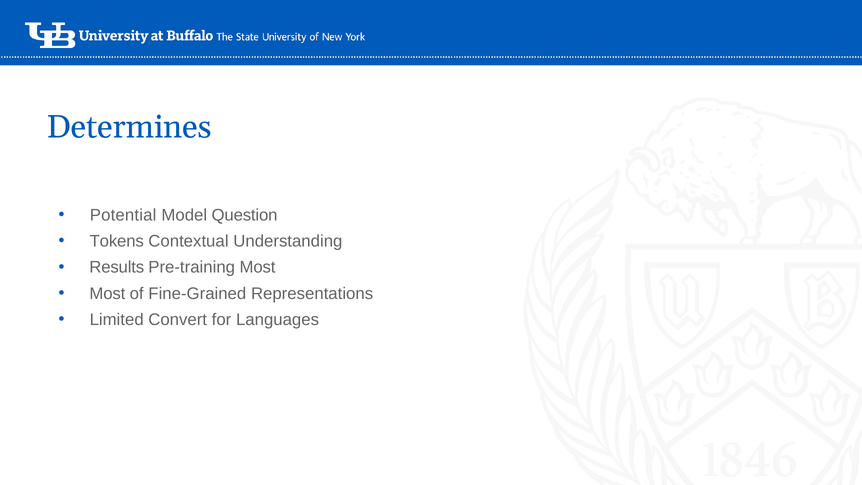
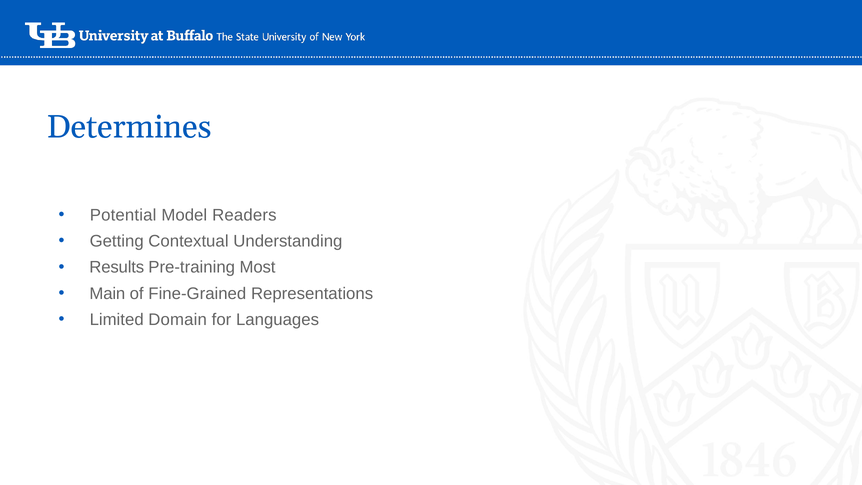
Question: Question -> Readers
Tokens: Tokens -> Getting
Most at (107, 293): Most -> Main
Convert: Convert -> Domain
